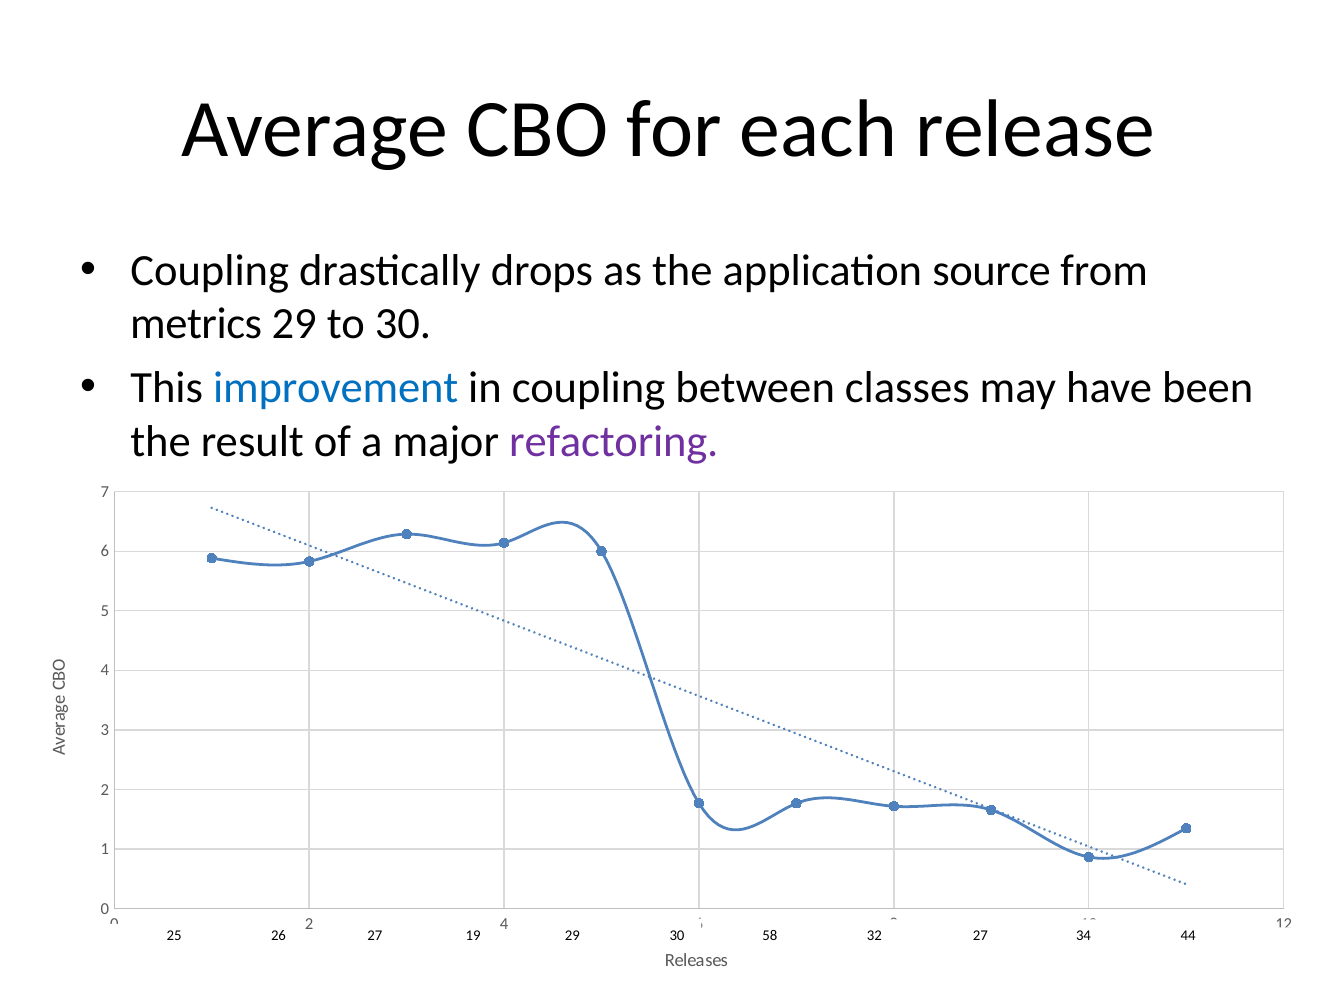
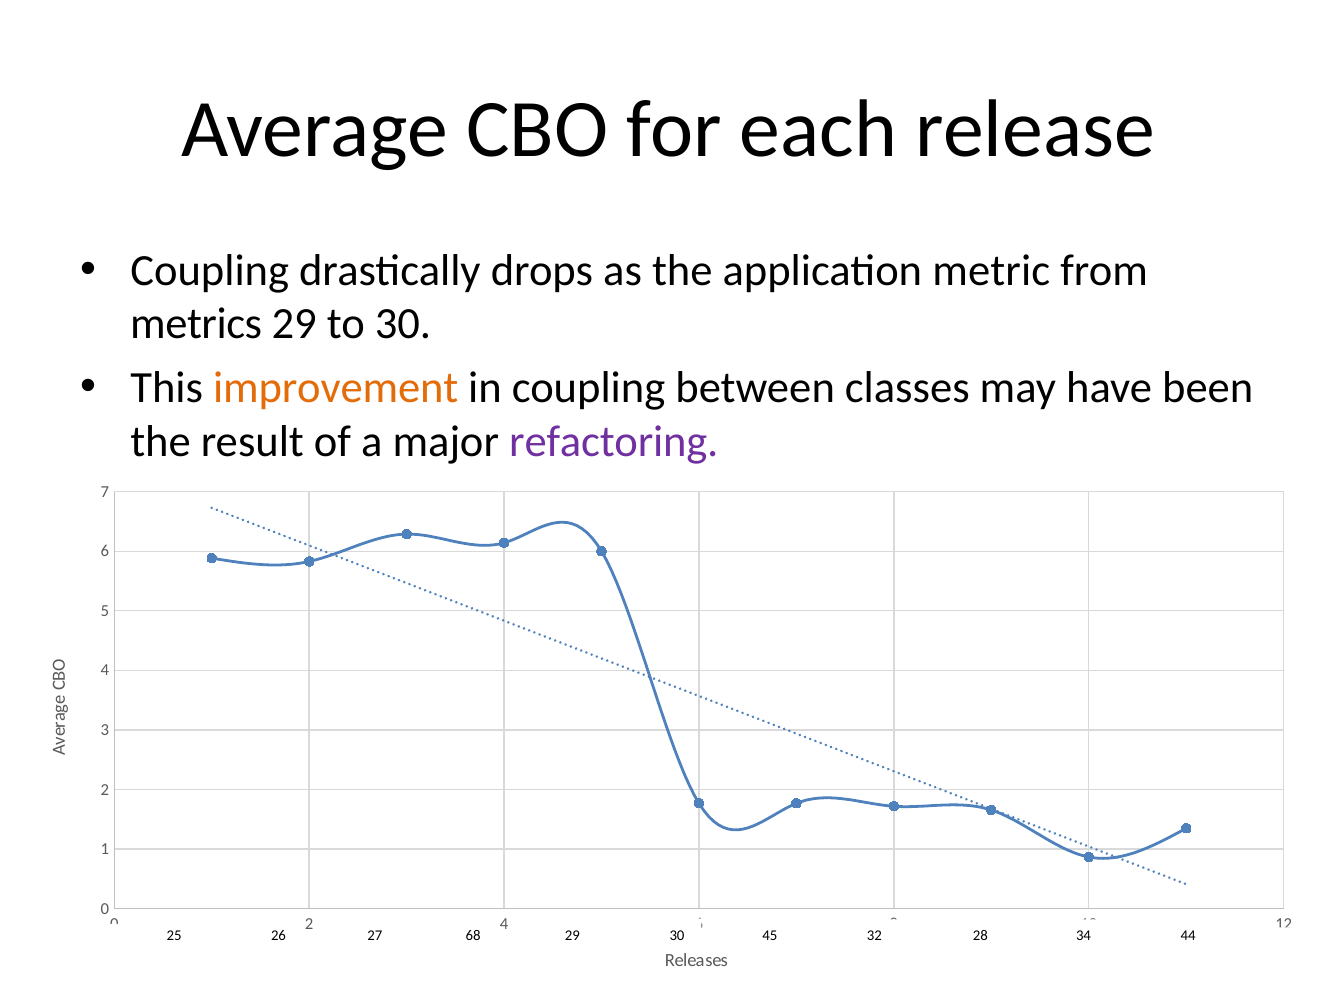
source: source -> metric
improvement colour: blue -> orange
19: 19 -> 68
58: 58 -> 45
32 27: 27 -> 28
